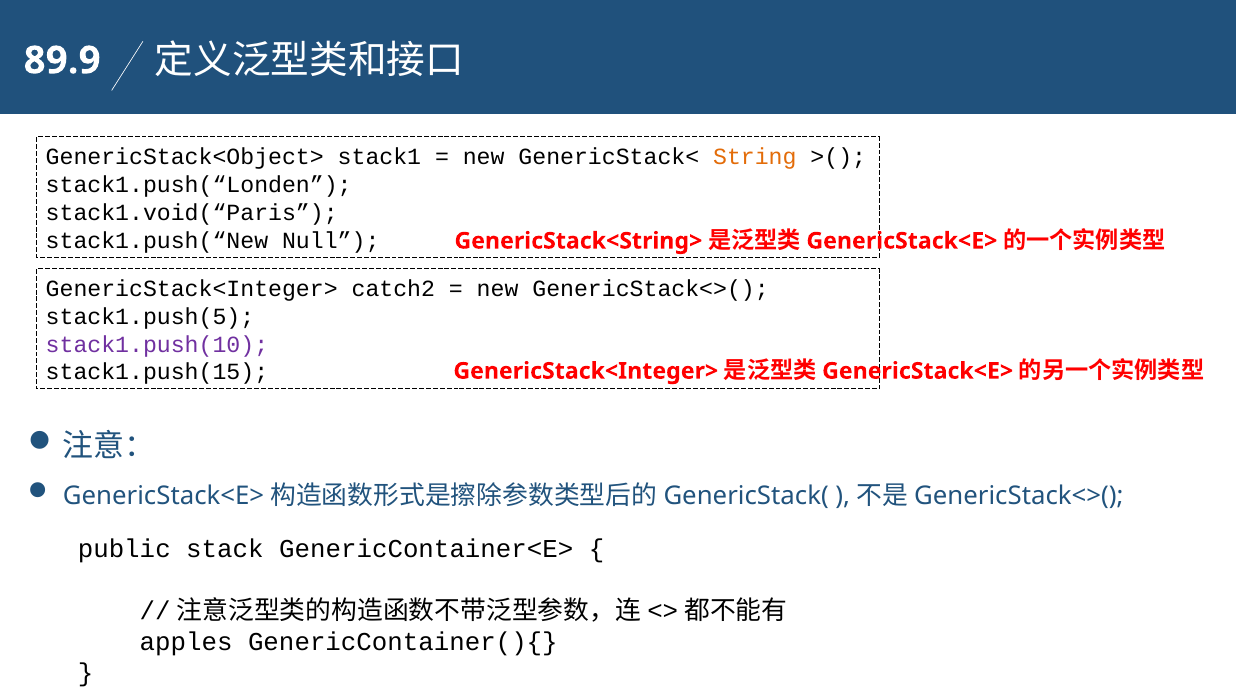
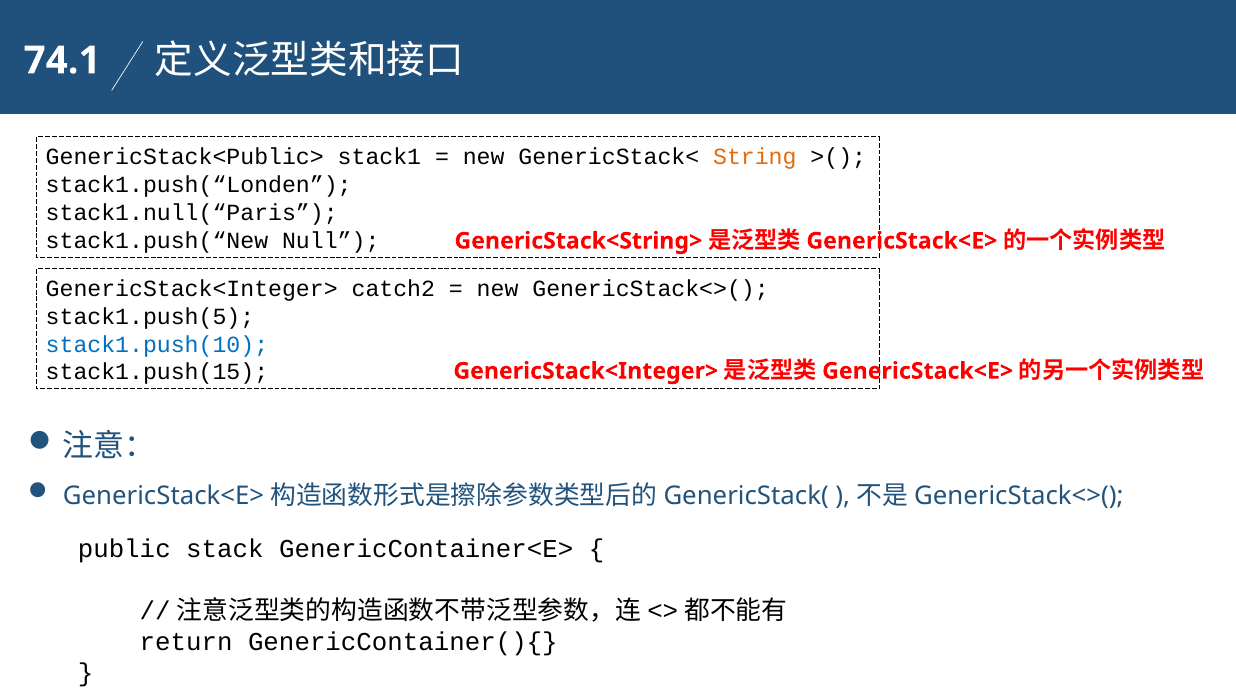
89.9: 89.9 -> 74.1
GenericStack<Object>: GenericStack<Object> -> GenericStack<Public>
stack1.void(“Paris: stack1.void(“Paris -> stack1.null(“Paris
stack1.push(10 colour: purple -> blue
apples: apples -> return
